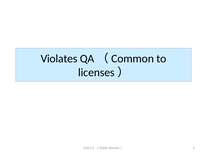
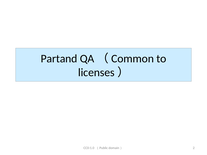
Violates: Violates -> Partand
